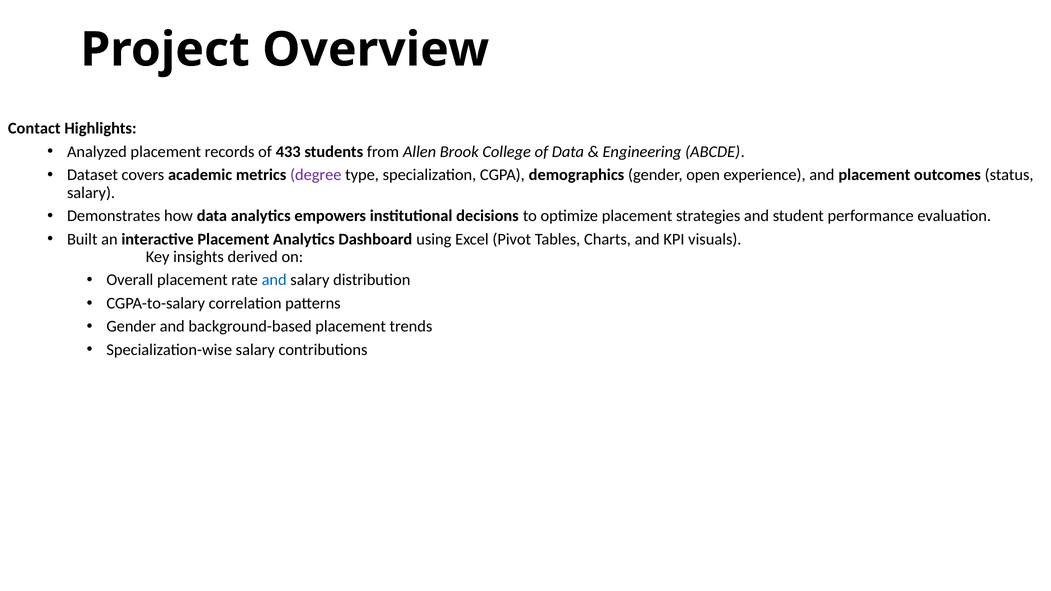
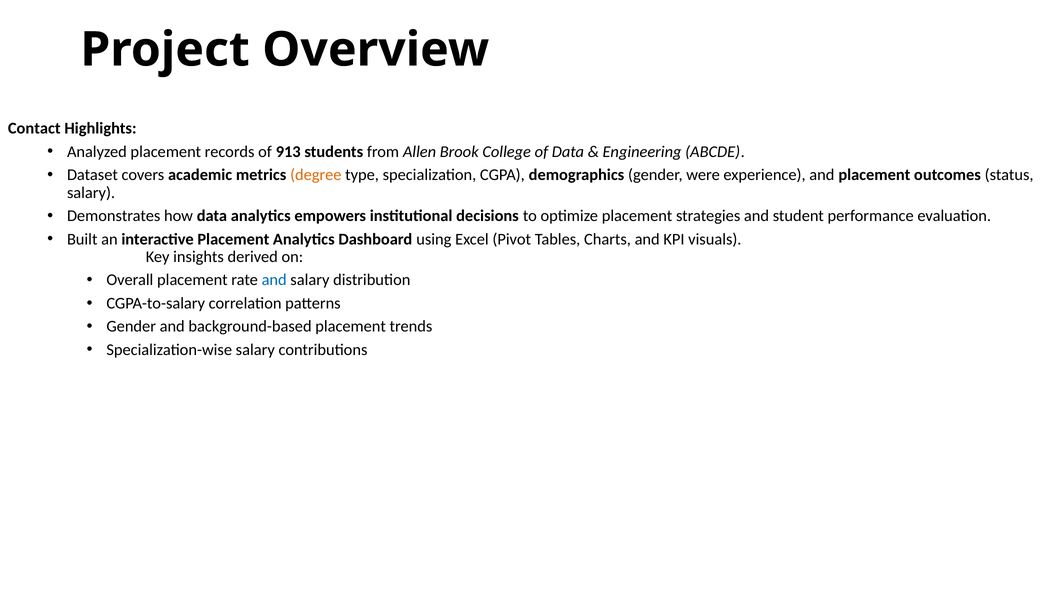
433: 433 -> 913
degree colour: purple -> orange
open: open -> were
